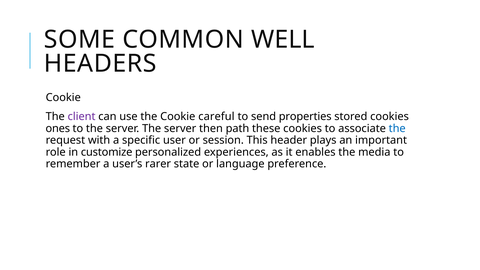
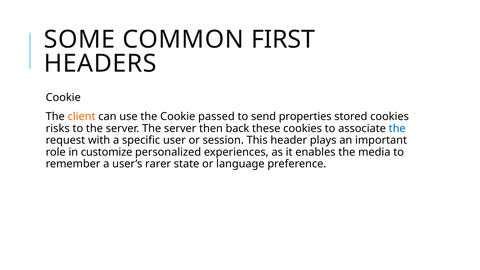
WELL: WELL -> FIRST
client colour: purple -> orange
careful: careful -> passed
ones: ones -> risks
path: path -> back
